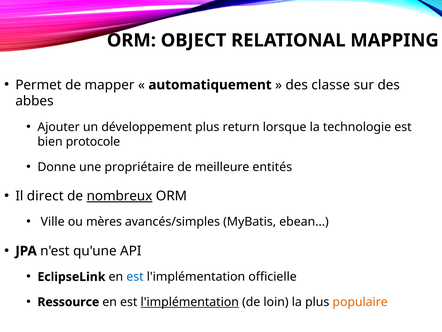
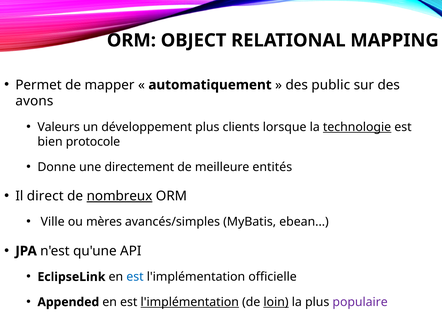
classe: classe -> public
abbes: abbes -> avons
Ajouter: Ajouter -> Valeurs
return: return -> clients
technologie underline: none -> present
propriétaire: propriétaire -> directement
Ressource: Ressource -> Appended
loin underline: none -> present
populaire colour: orange -> purple
